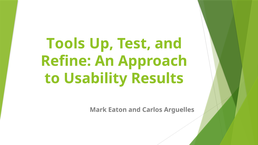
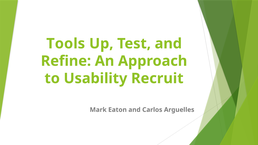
Results: Results -> Recruit
